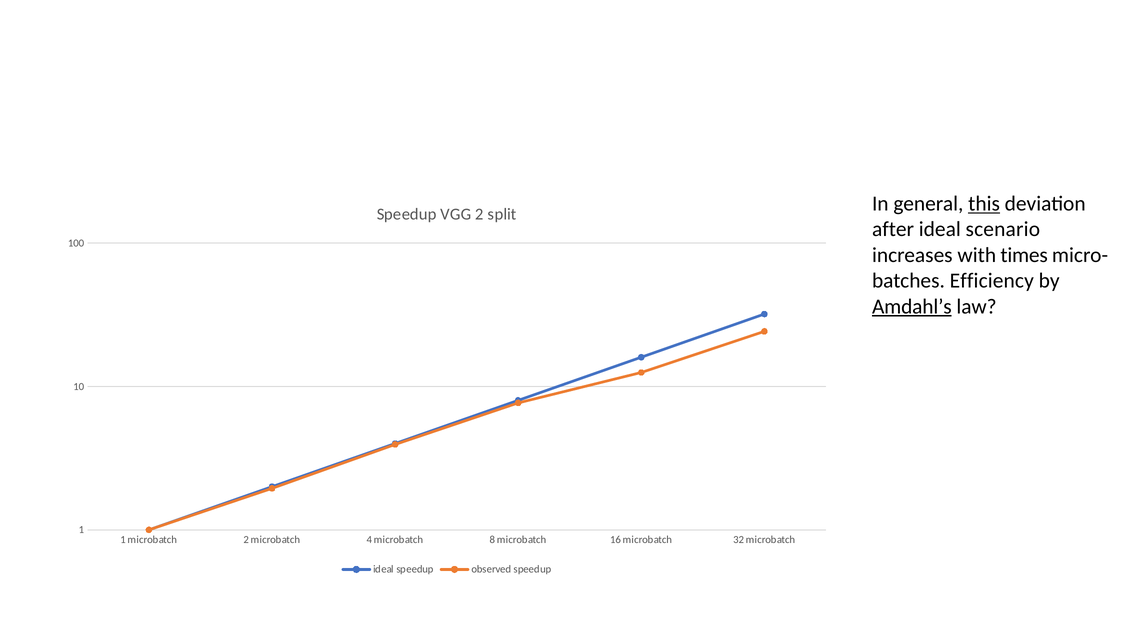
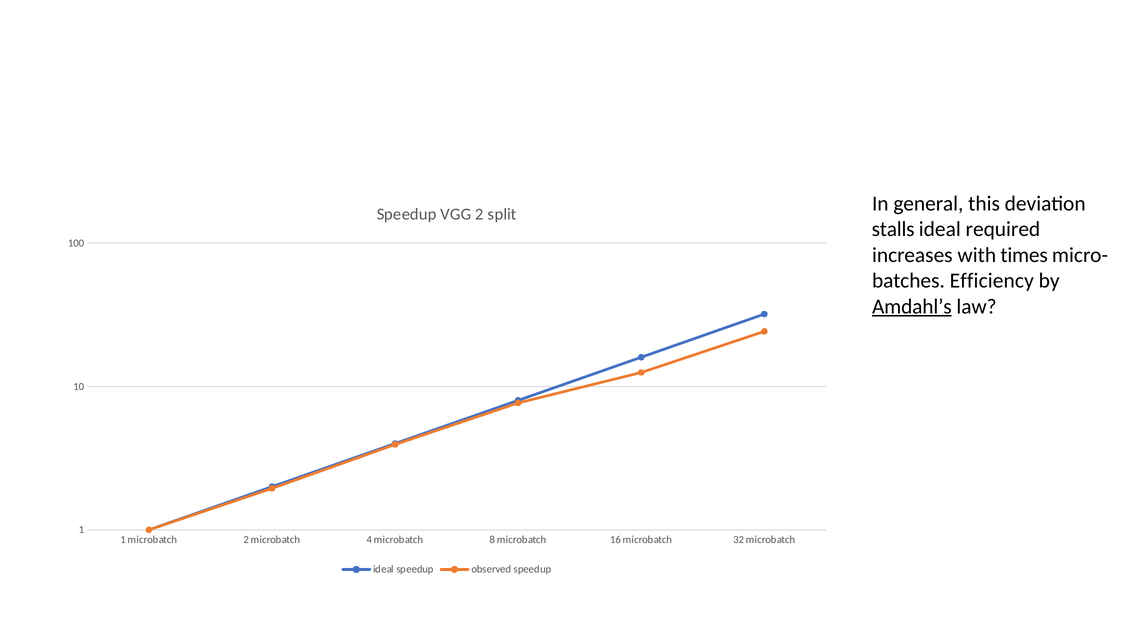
this underline: present -> none
after: after -> stalls
scenario: scenario -> required
